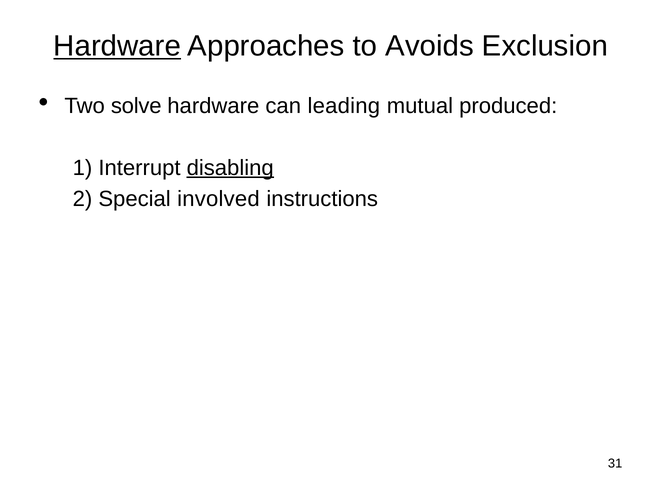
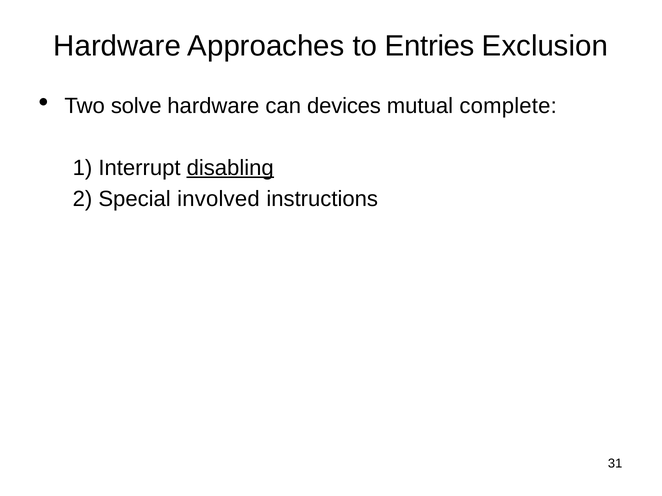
Hardware at (117, 46) underline: present -> none
Avoids: Avoids -> Entries
leading: leading -> devices
produced: produced -> complete
